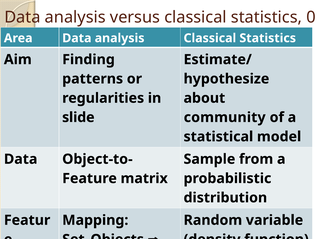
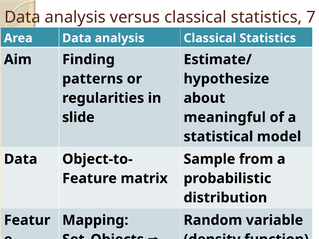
0: 0 -> 7
community: community -> meaningful
